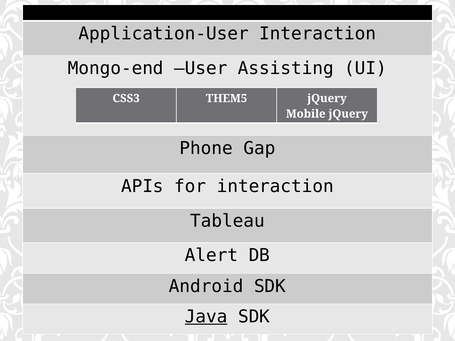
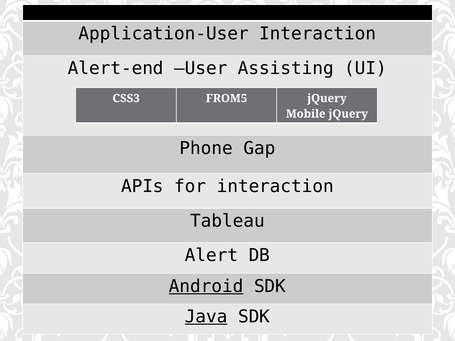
Mongo-end: Mongo-end -> Alert-end
THEM5: THEM5 -> FROM5
Android underline: none -> present
